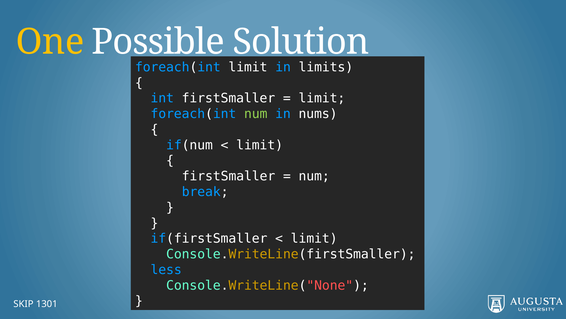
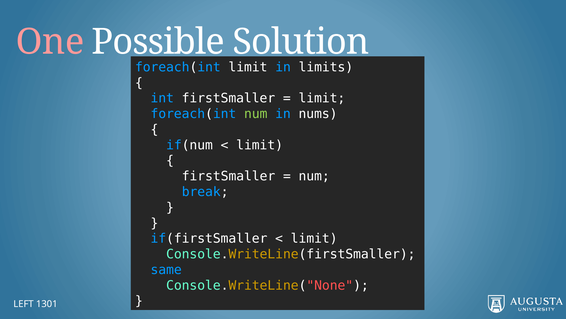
One colour: yellow -> pink
less: less -> same
SKIP: SKIP -> LEFT
